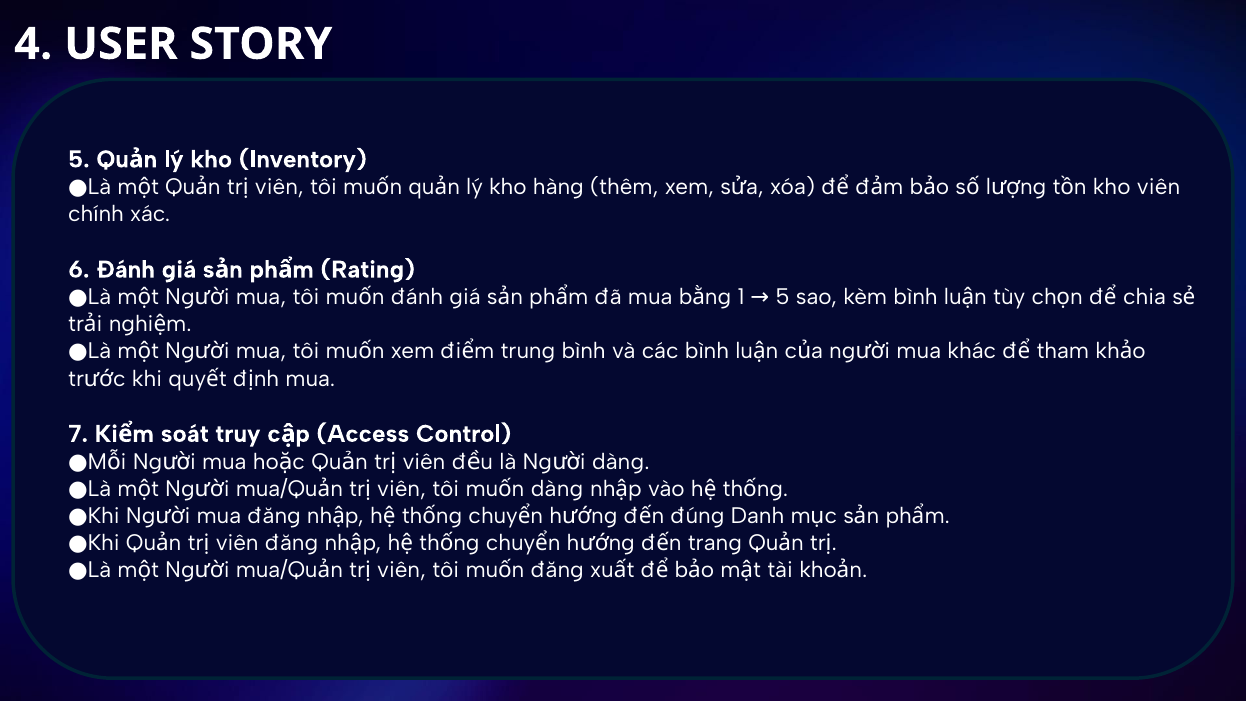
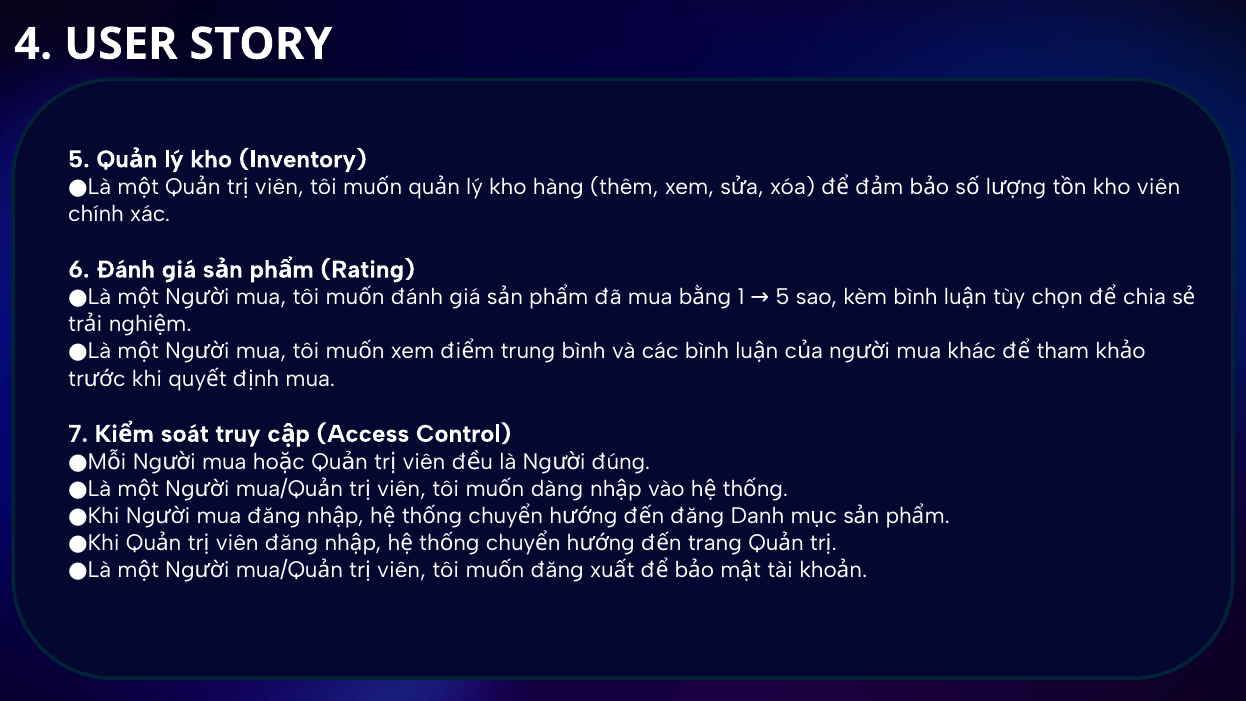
dàng at (621, 462): dàng -> đúng
đúng at (697, 516): đúng -> đăng
